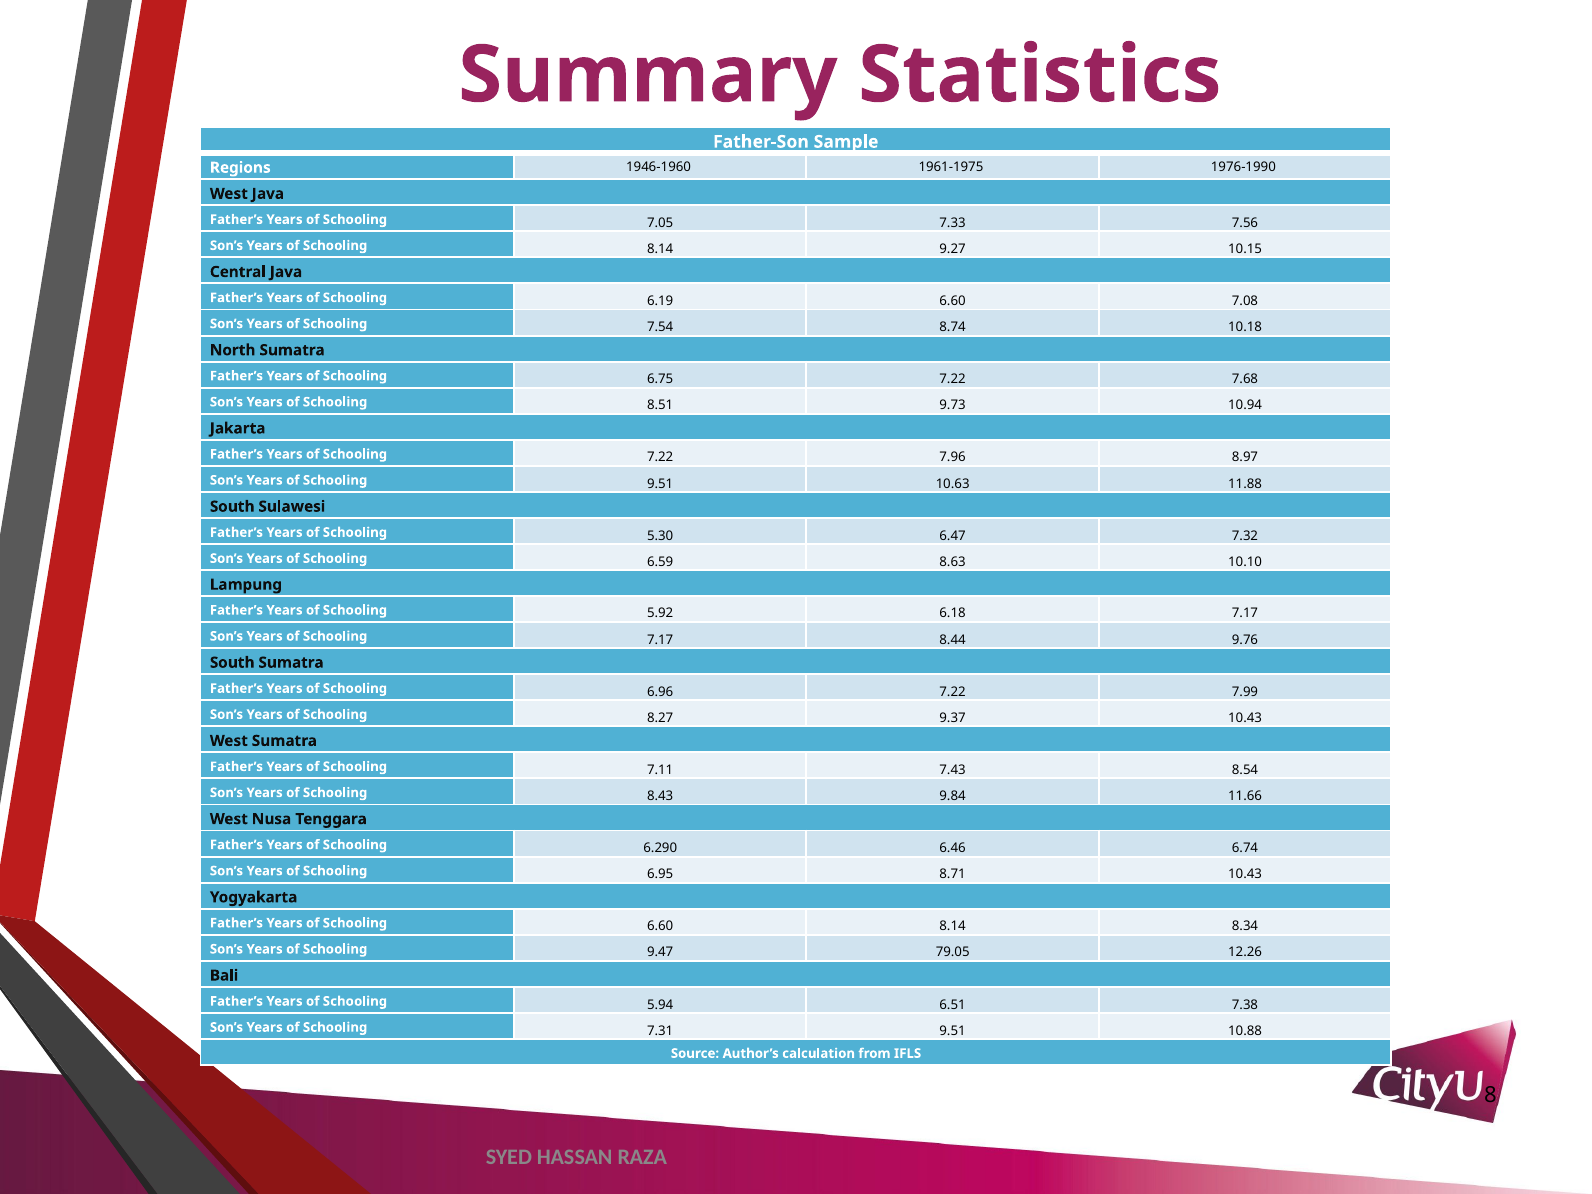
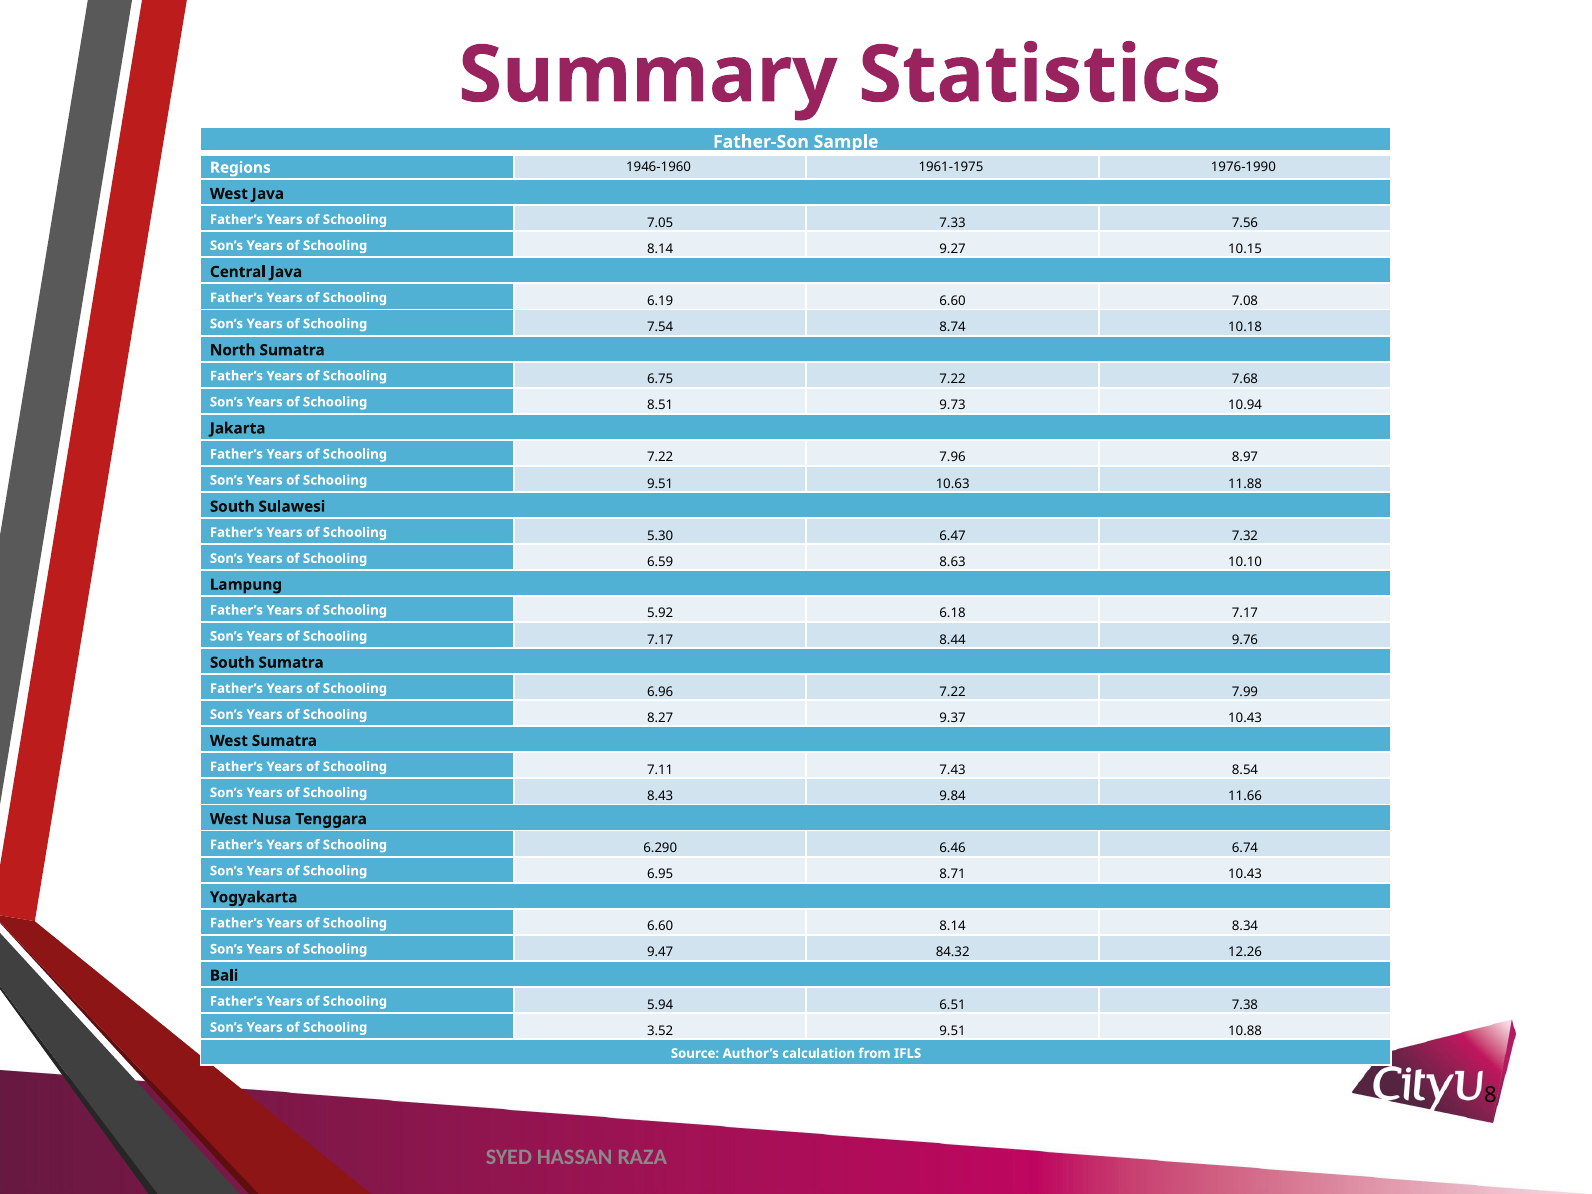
79.05: 79.05 -> 84.32
7.31: 7.31 -> 3.52
